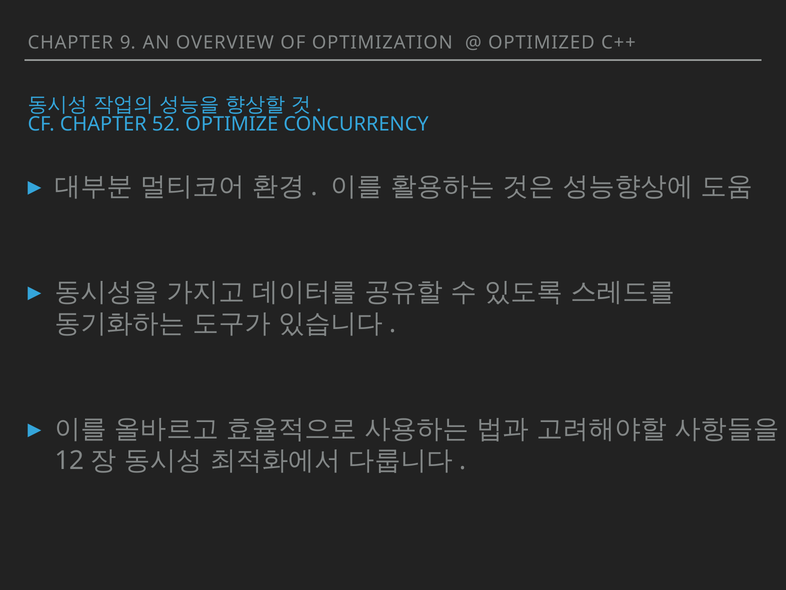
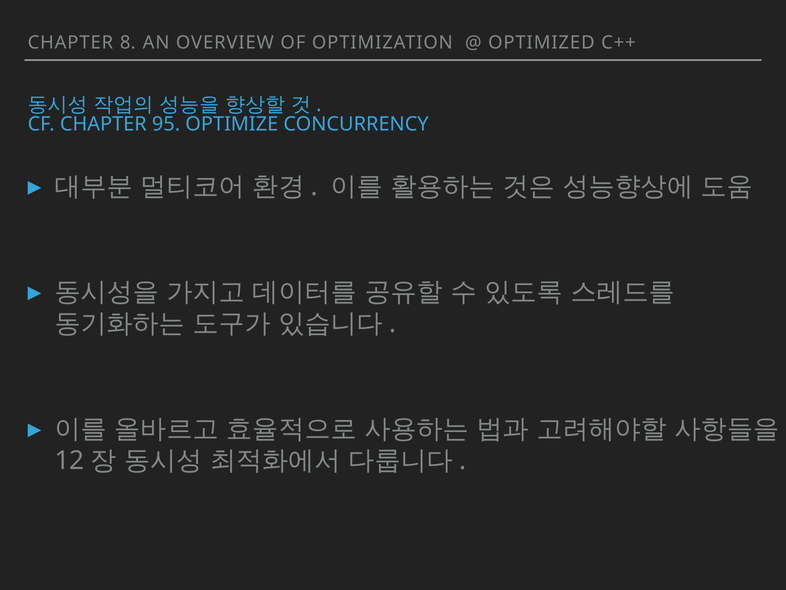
9: 9 -> 8
52: 52 -> 95
